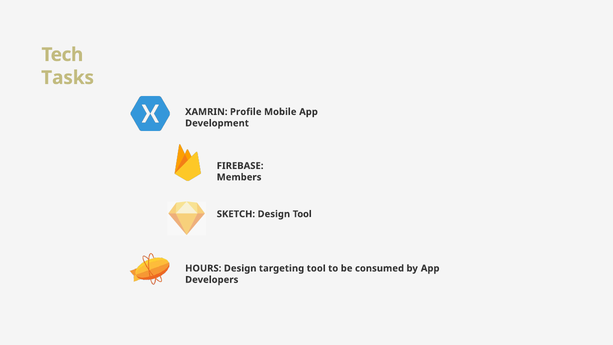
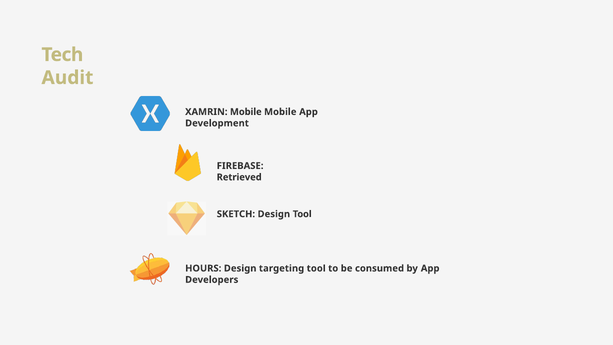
Tasks: Tasks -> Audit
XAMRIN Profile: Profile -> Mobile
Members: Members -> Retrieved
